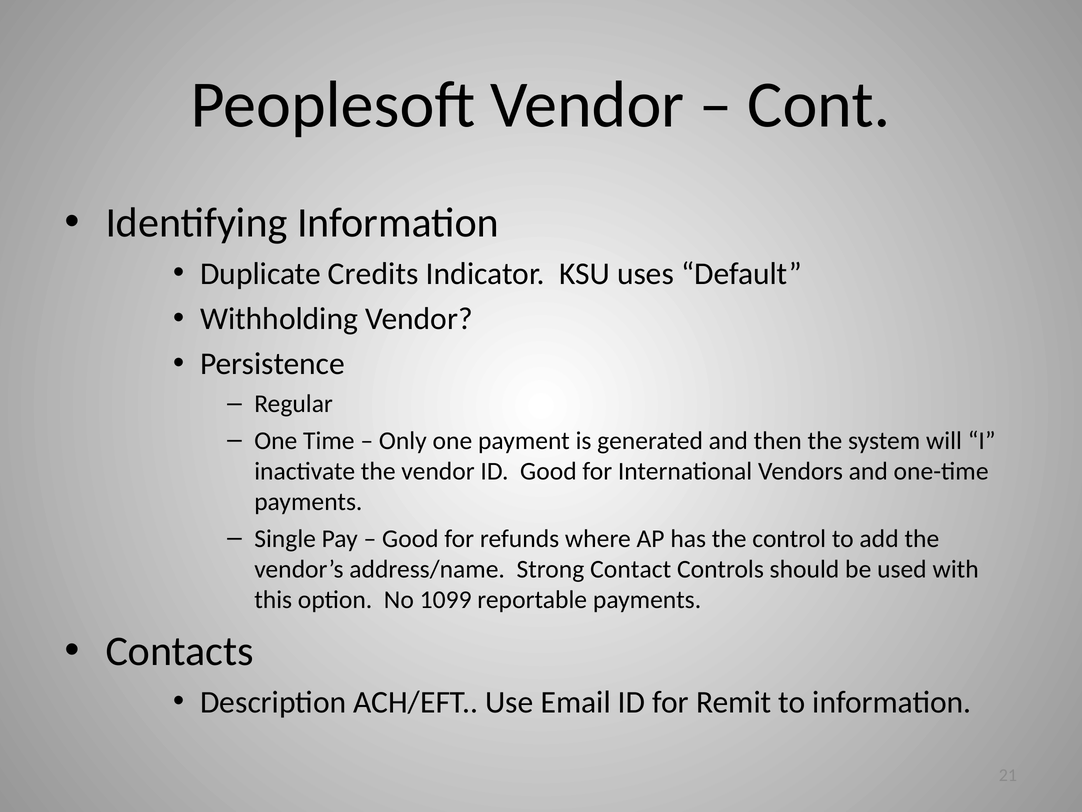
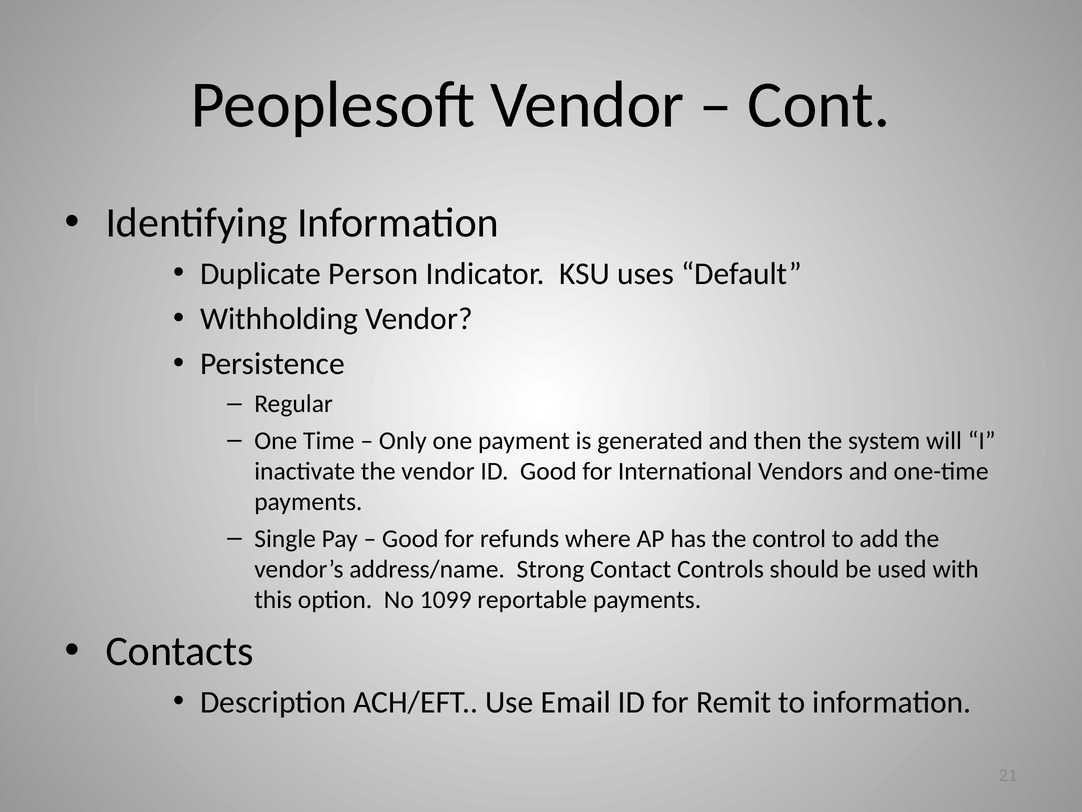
Credits: Credits -> Person
